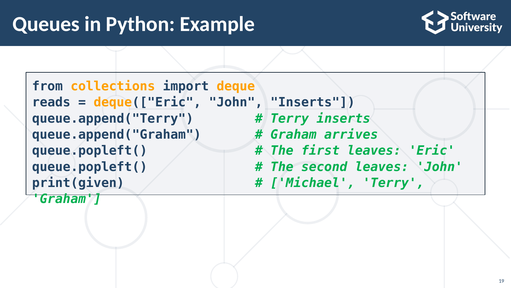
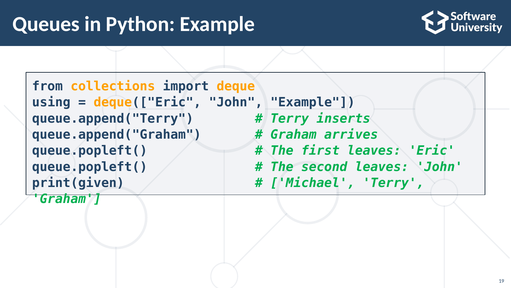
reads: reads -> using
John Inserts: Inserts -> Example
